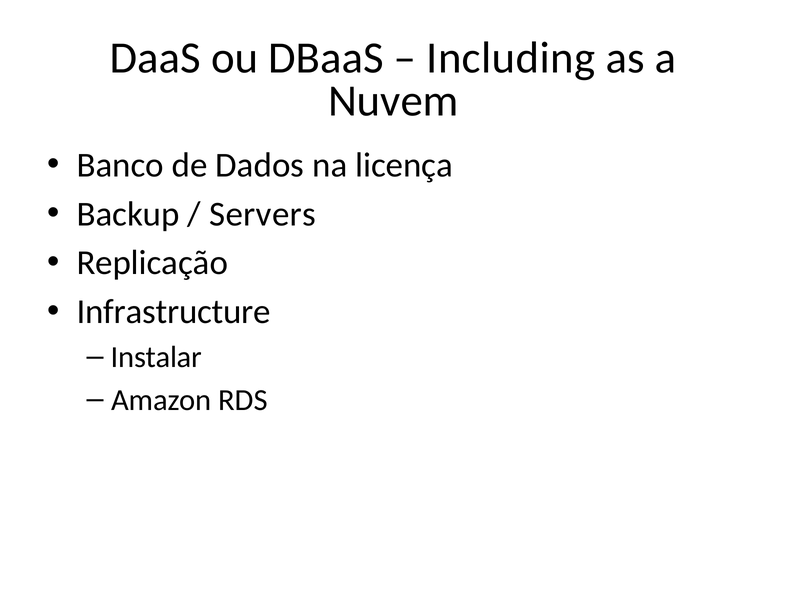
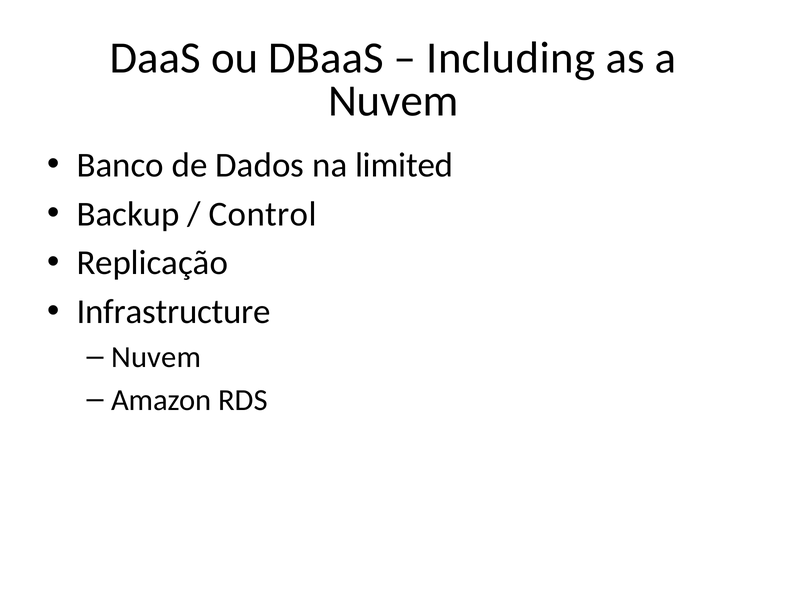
licença: licença -> limited
Servers: Servers -> Control
Instalar at (156, 357): Instalar -> Nuvem
